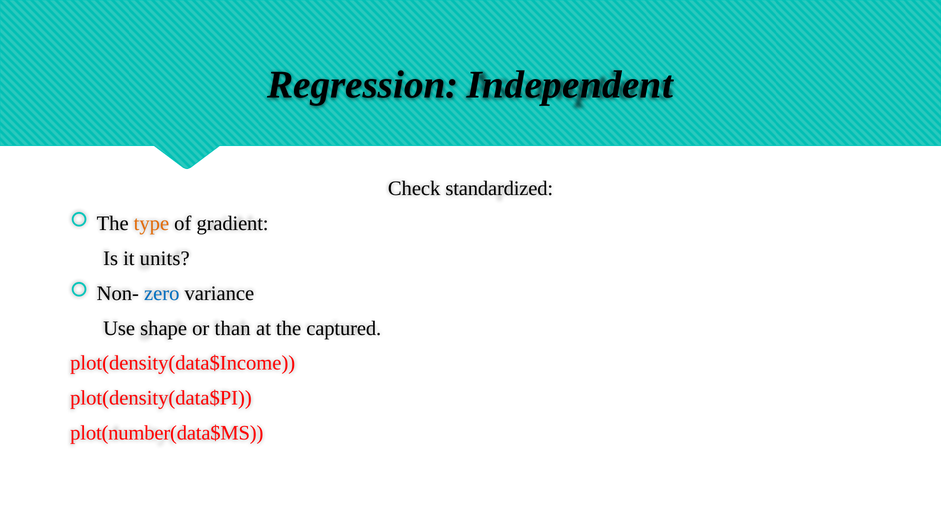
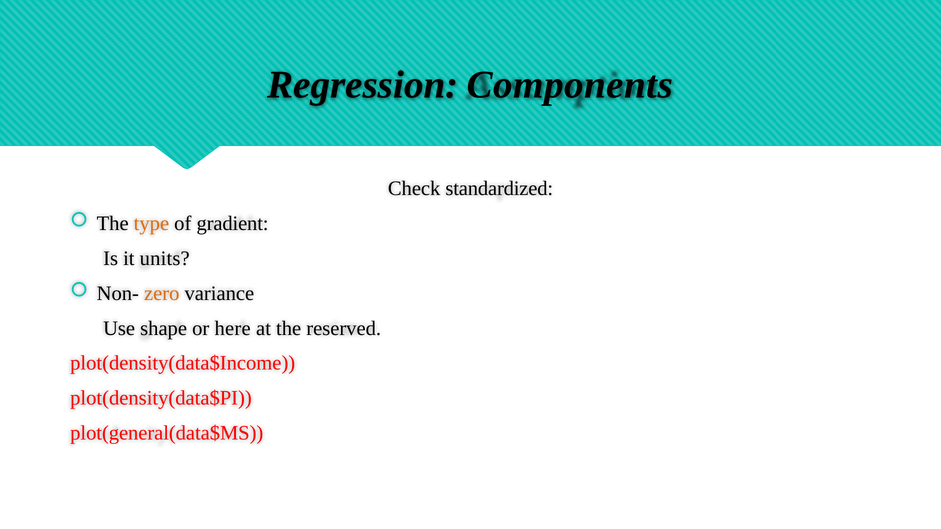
Independent: Independent -> Components
zero colour: blue -> orange
than: than -> here
captured: captured -> reserved
plot(number(data$MS: plot(number(data$MS -> plot(general(data$MS
